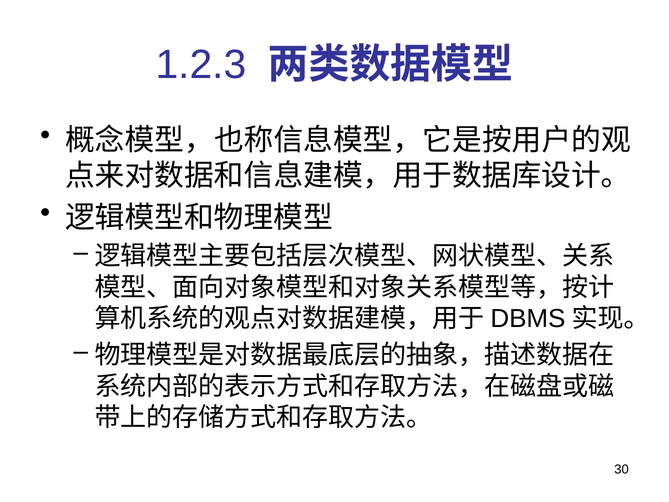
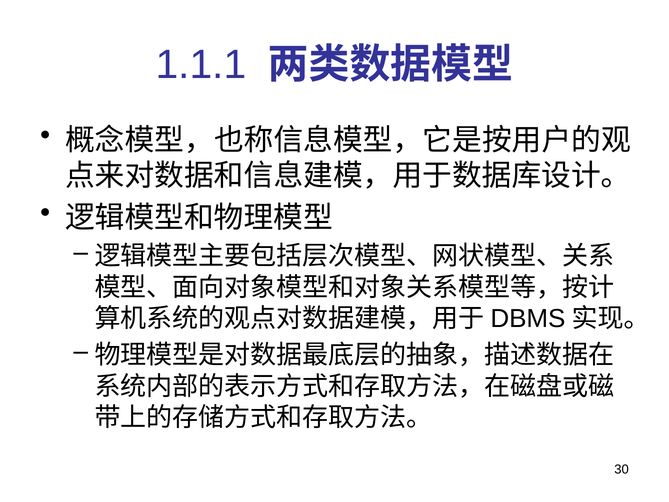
1.2.3: 1.2.3 -> 1.1.1
